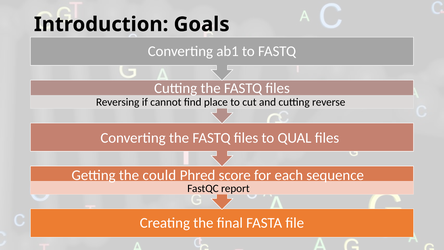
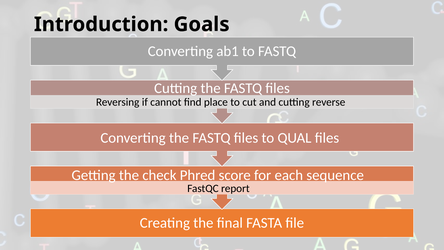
could: could -> check
